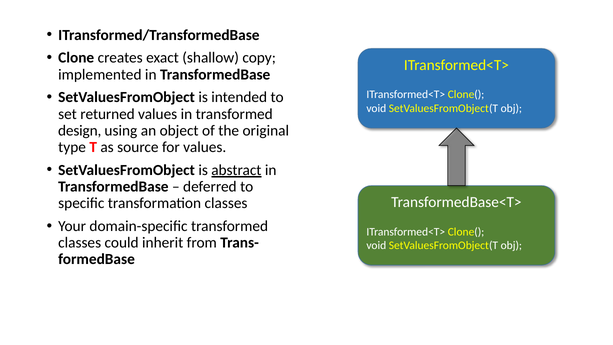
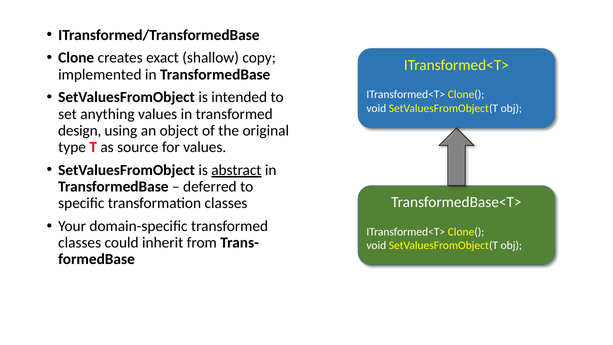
returned: returned -> anything
